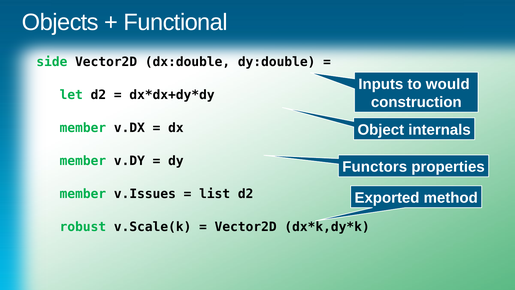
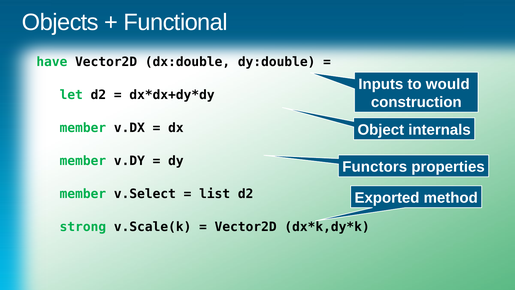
side: side -> have
v.Issues: v.Issues -> v.Select
robust: robust -> strong
